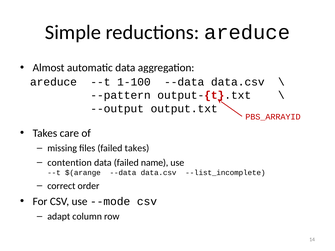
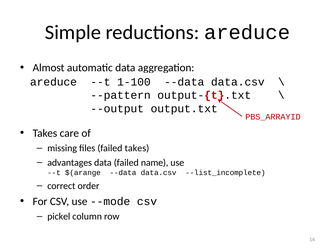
contention: contention -> advantages
adapt: adapt -> pickel
